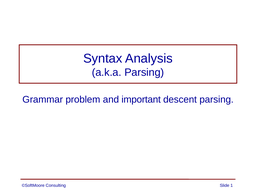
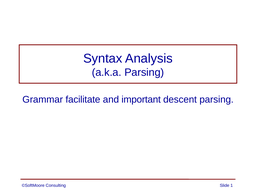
problem: problem -> facilitate
